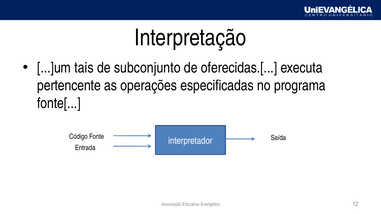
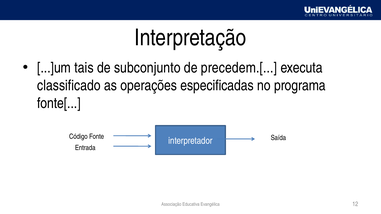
oferecidas.[: oferecidas.[ -> precedem.[
pertencente: pertencente -> classificado
